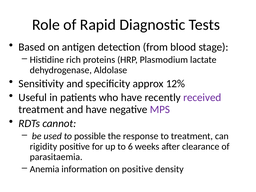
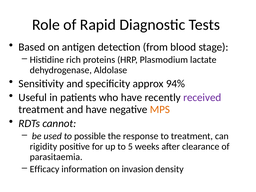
12%: 12% -> 94%
MPS colour: purple -> orange
6: 6 -> 5
Anemia: Anemia -> Efficacy
on positive: positive -> invasion
